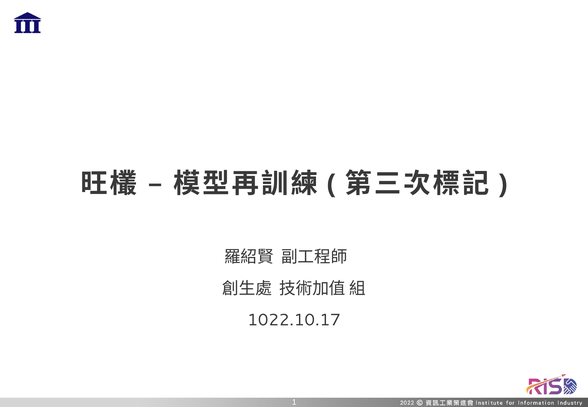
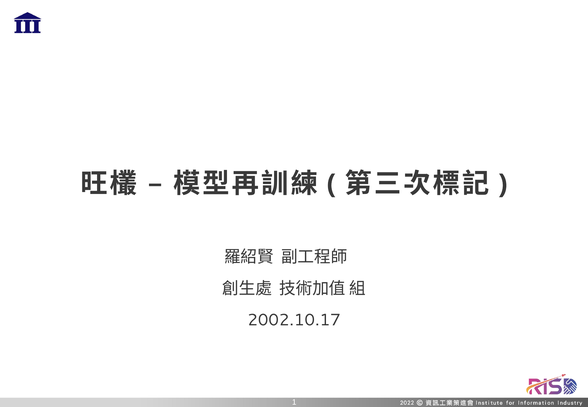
1022.10.17: 1022.10.17 -> 2002.10.17
